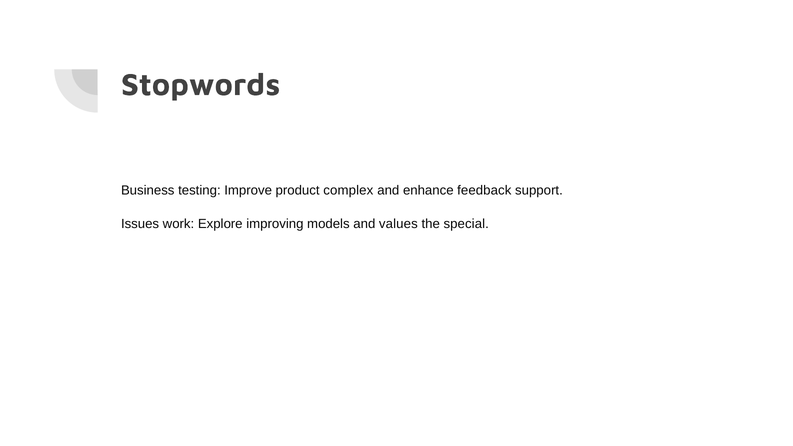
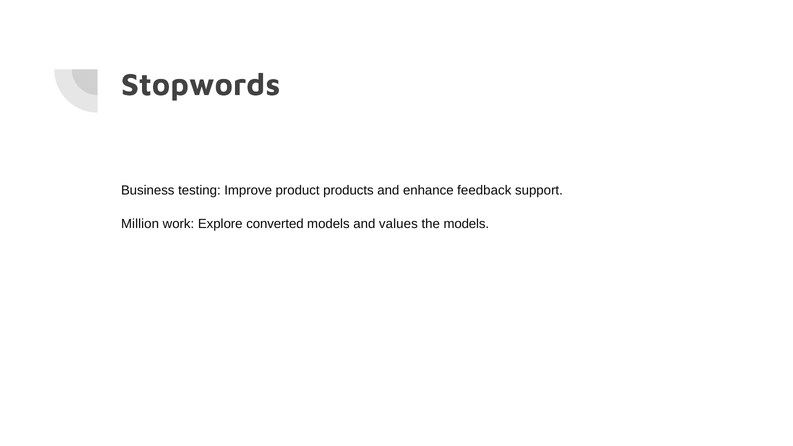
complex: complex -> products
Issues: Issues -> Million
improving: improving -> converted
the special: special -> models
